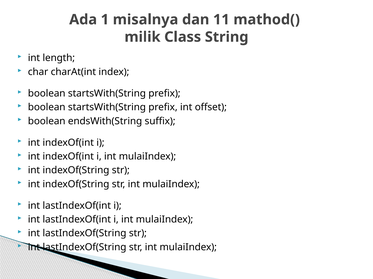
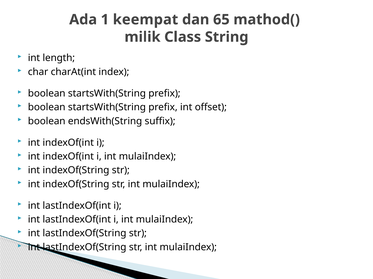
misalnya: misalnya -> keempat
11: 11 -> 65
